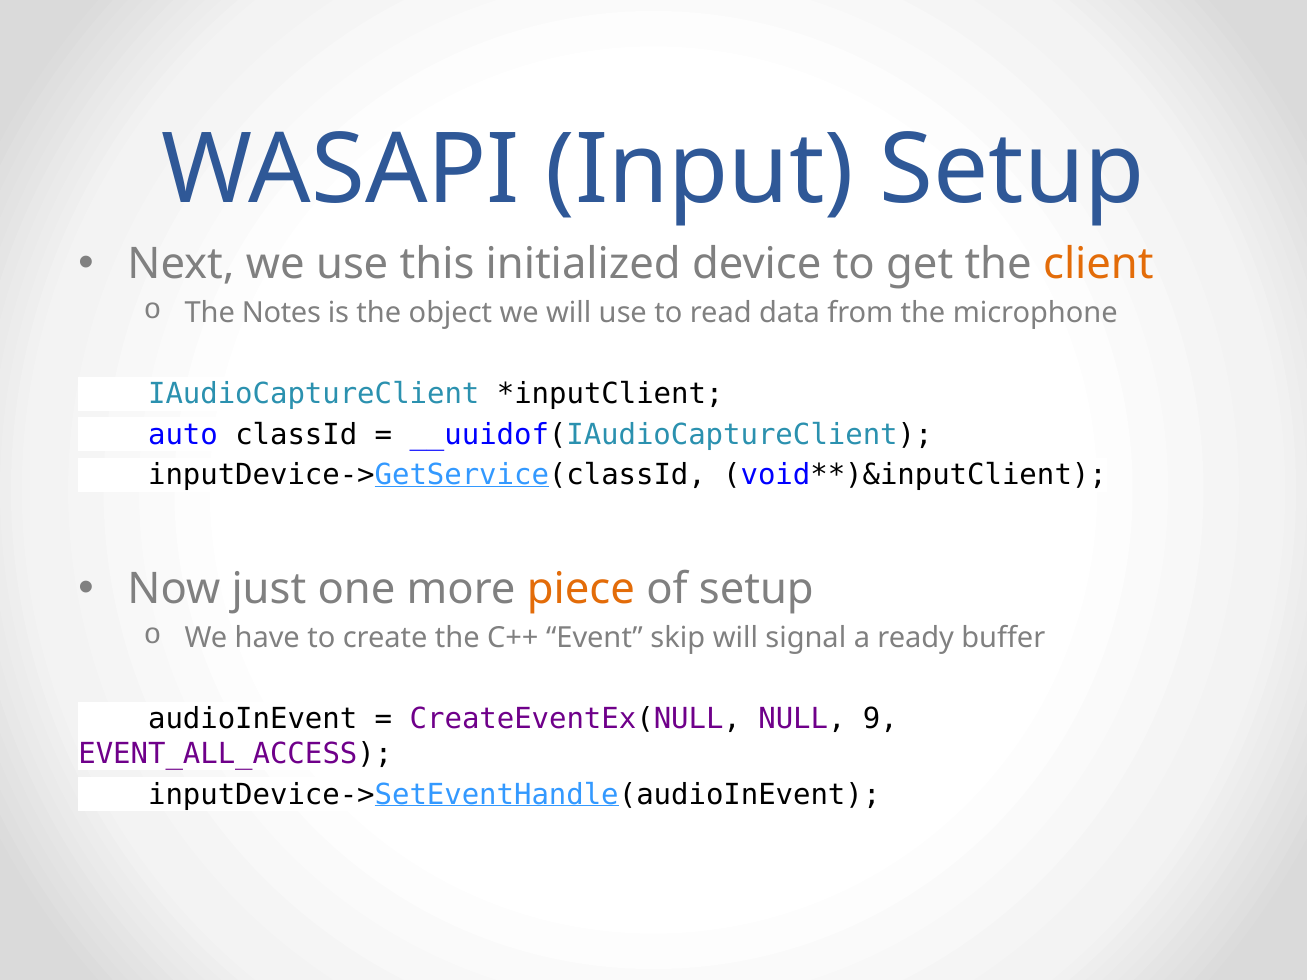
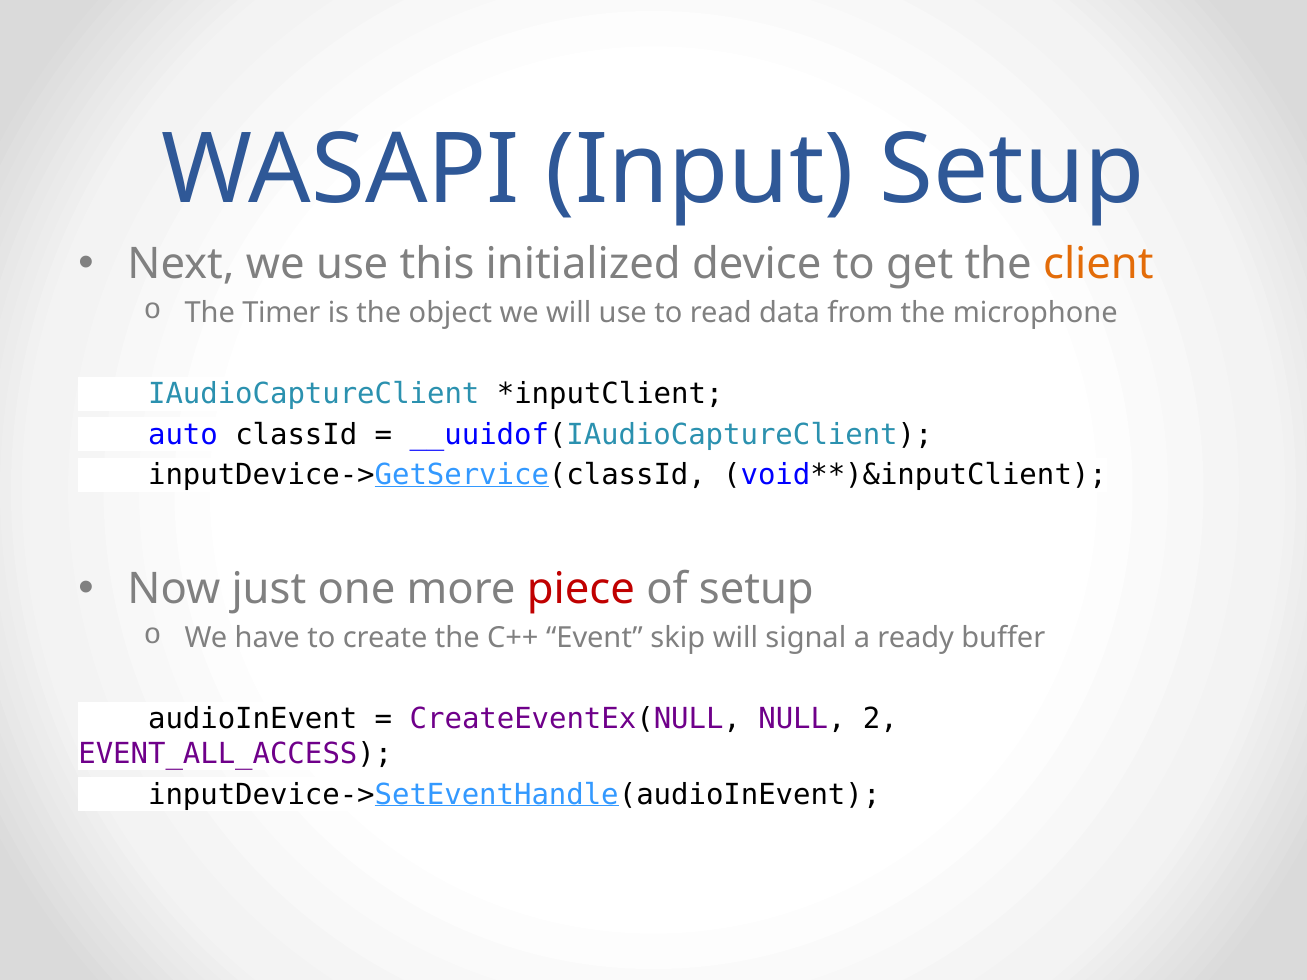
Notes: Notes -> Timer
piece colour: orange -> red
9: 9 -> 2
